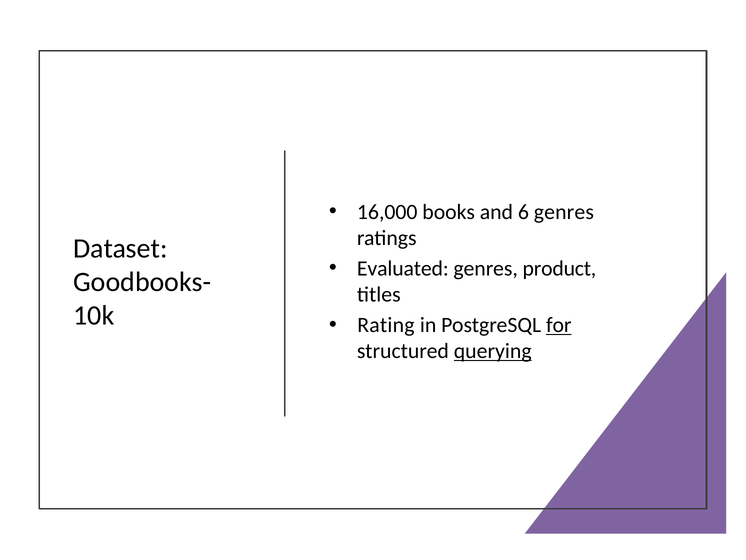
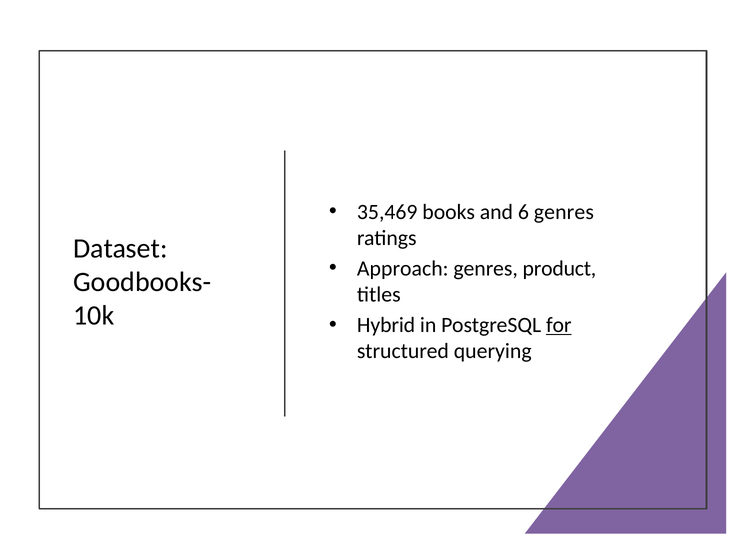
16,000: 16,000 -> 35,469
Evaluated: Evaluated -> Approach
Rating: Rating -> Hybrid
querying underline: present -> none
